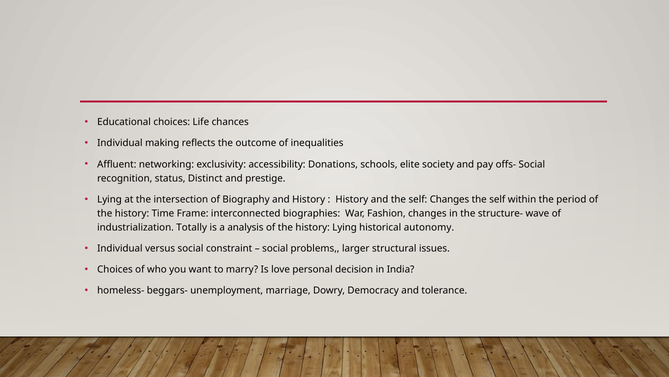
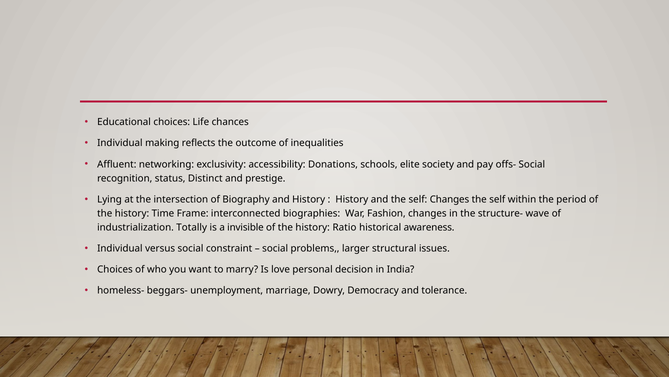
analysis: analysis -> invisible
history Lying: Lying -> Ratio
autonomy: autonomy -> awareness
